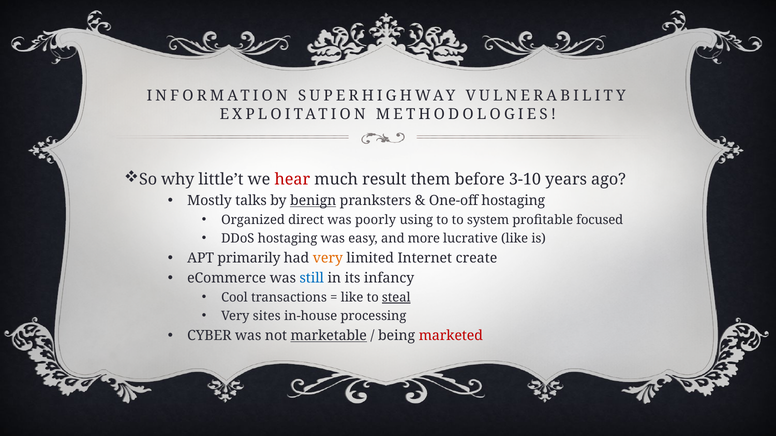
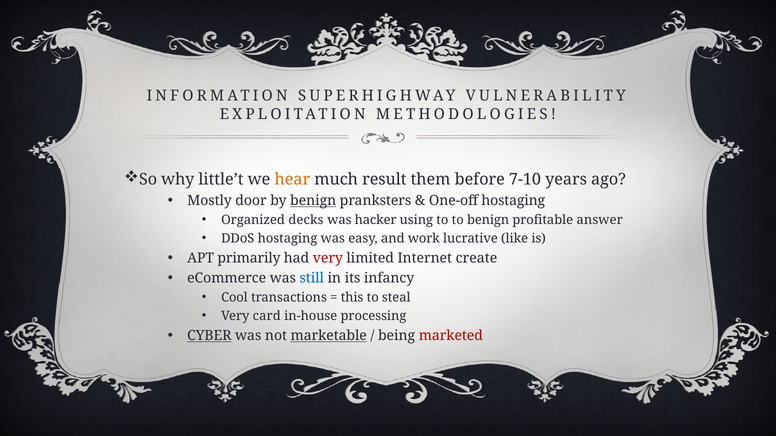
hear colour: red -> orange
3-10: 3-10 -> 7-10
talks: talks -> door
direct: direct -> decks
poorly: poorly -> hacker
to system: system -> benign
focused: focused -> answer
more: more -> work
very at (328, 258) colour: orange -> red
like at (352, 298): like -> this
steal underline: present -> none
sites: sites -> card
CYBER underline: none -> present
